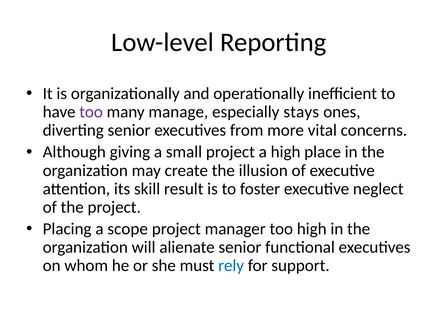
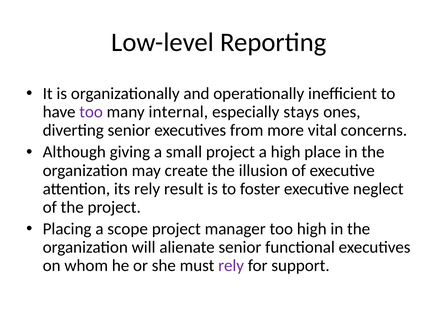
manage: manage -> internal
its skill: skill -> rely
rely at (231, 266) colour: blue -> purple
